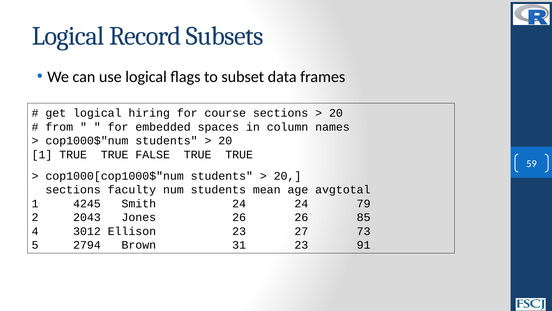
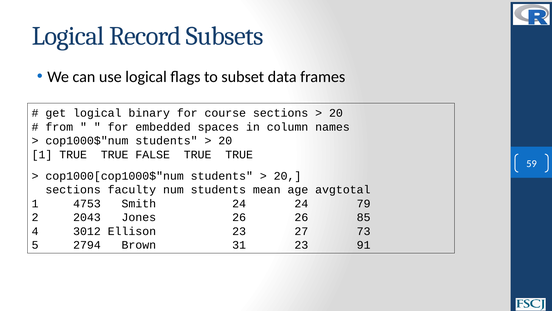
hiring: hiring -> binary
4245: 4245 -> 4753
